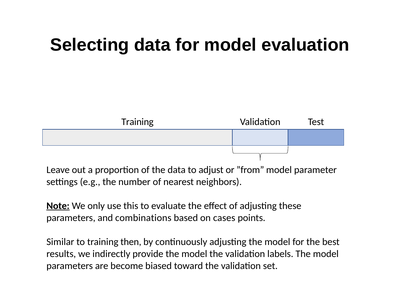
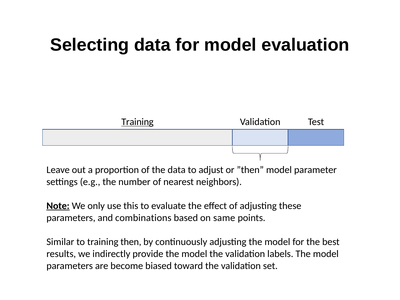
Training at (138, 122) underline: none -> present
”from: ”from -> ”then
cases: cases -> same
